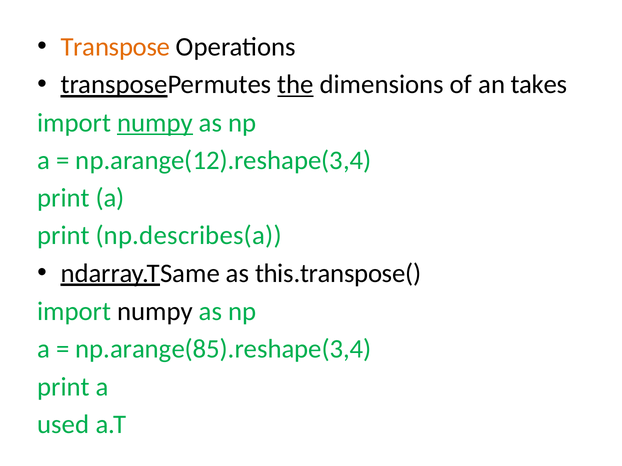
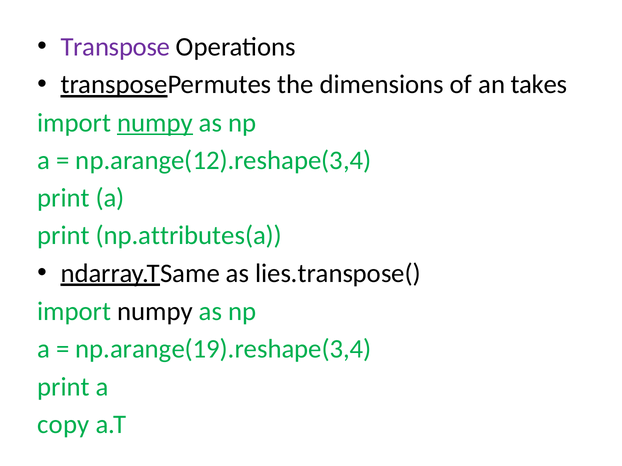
Transpose colour: orange -> purple
the underline: present -> none
np.describes(a: np.describes(a -> np.attributes(a
this.transpose(: this.transpose( -> lies.transpose(
np.arange(85).reshape(3,4: np.arange(85).reshape(3,4 -> np.arange(19).reshape(3,4
used: used -> copy
